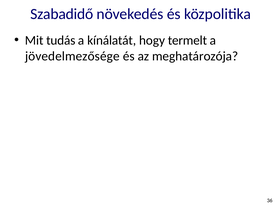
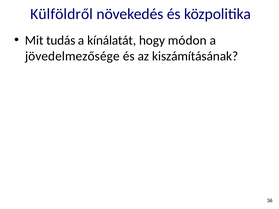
Szabadidő: Szabadidő -> Külföldről
termelt: termelt -> módon
meghatározója: meghatározója -> kiszámításának
